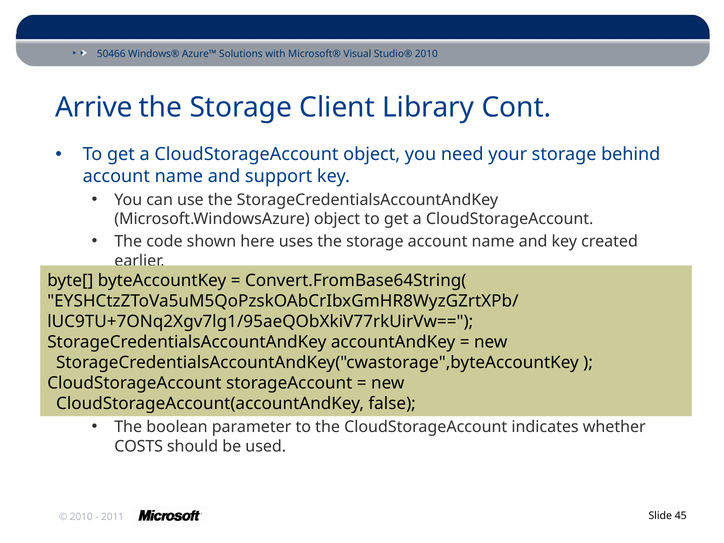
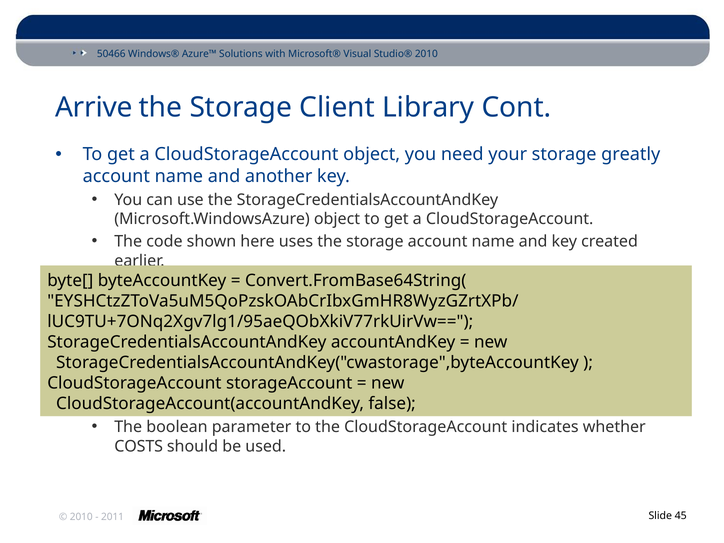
behind: behind -> greatly
support: support -> another
